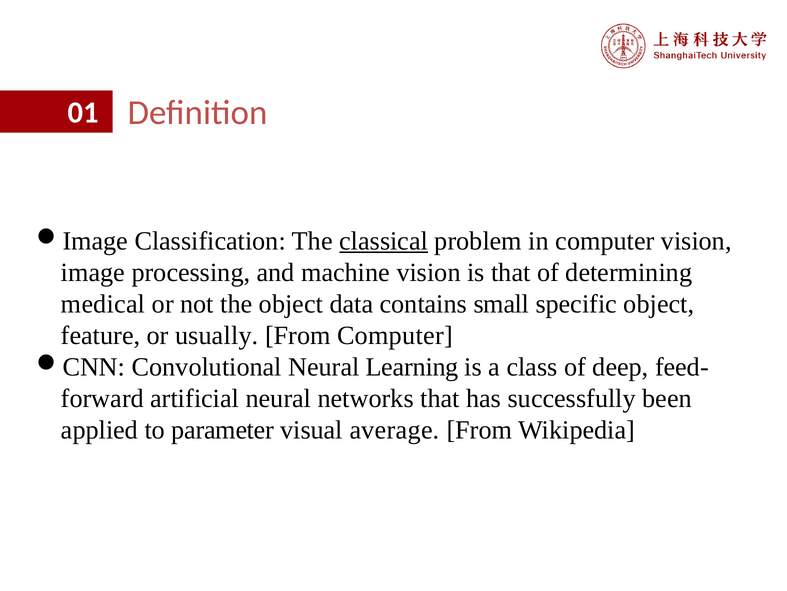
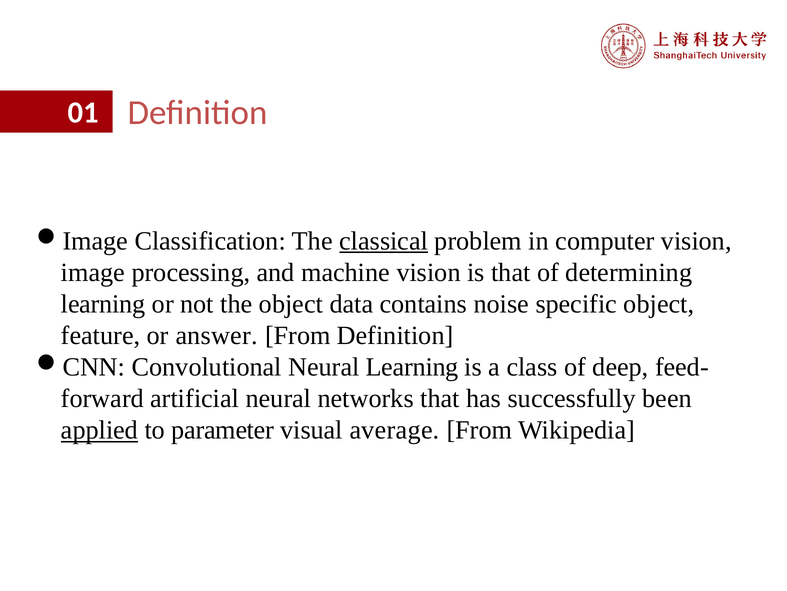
medical at (103, 304): medical -> learning
small: small -> noise
usually: usually -> answer
From Computer: Computer -> Definition
applied underline: none -> present
